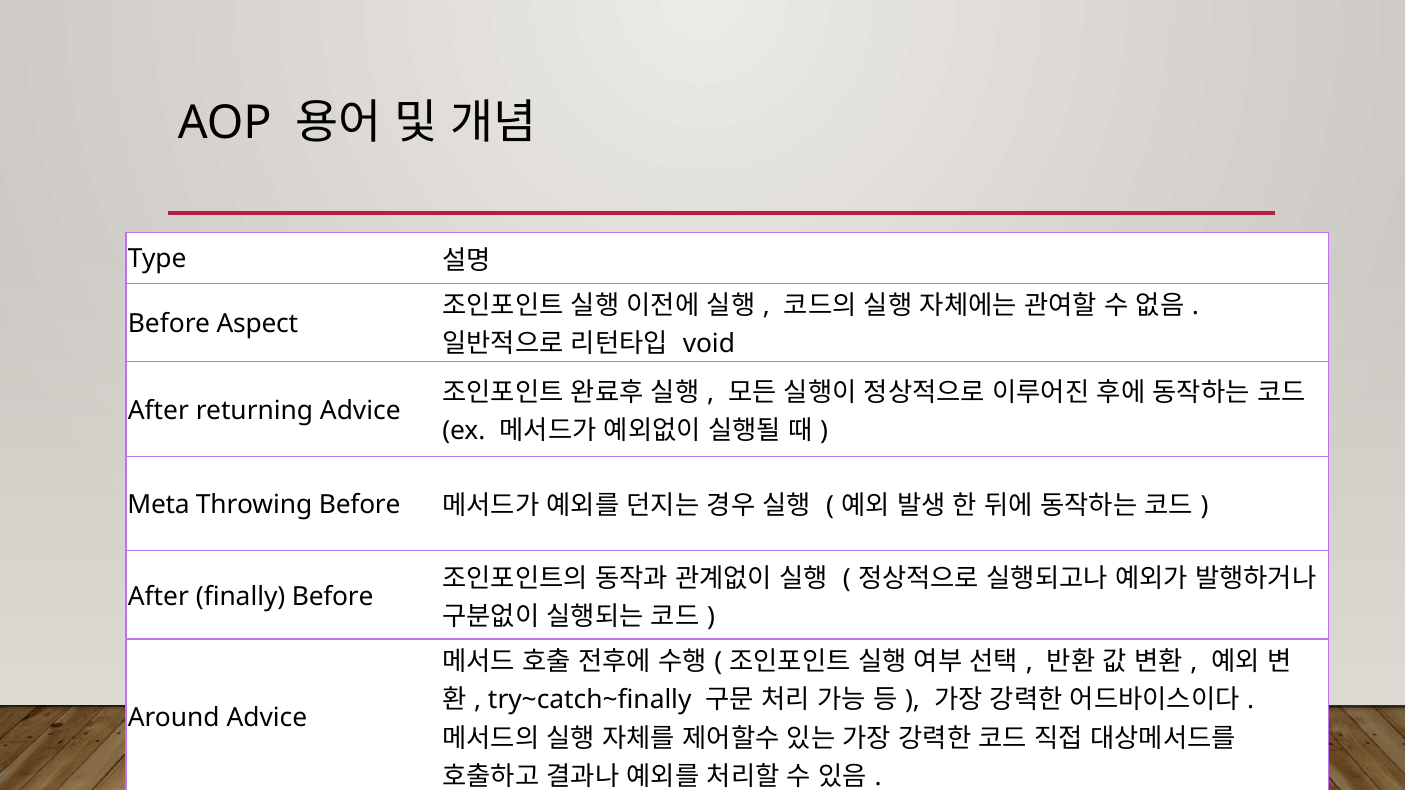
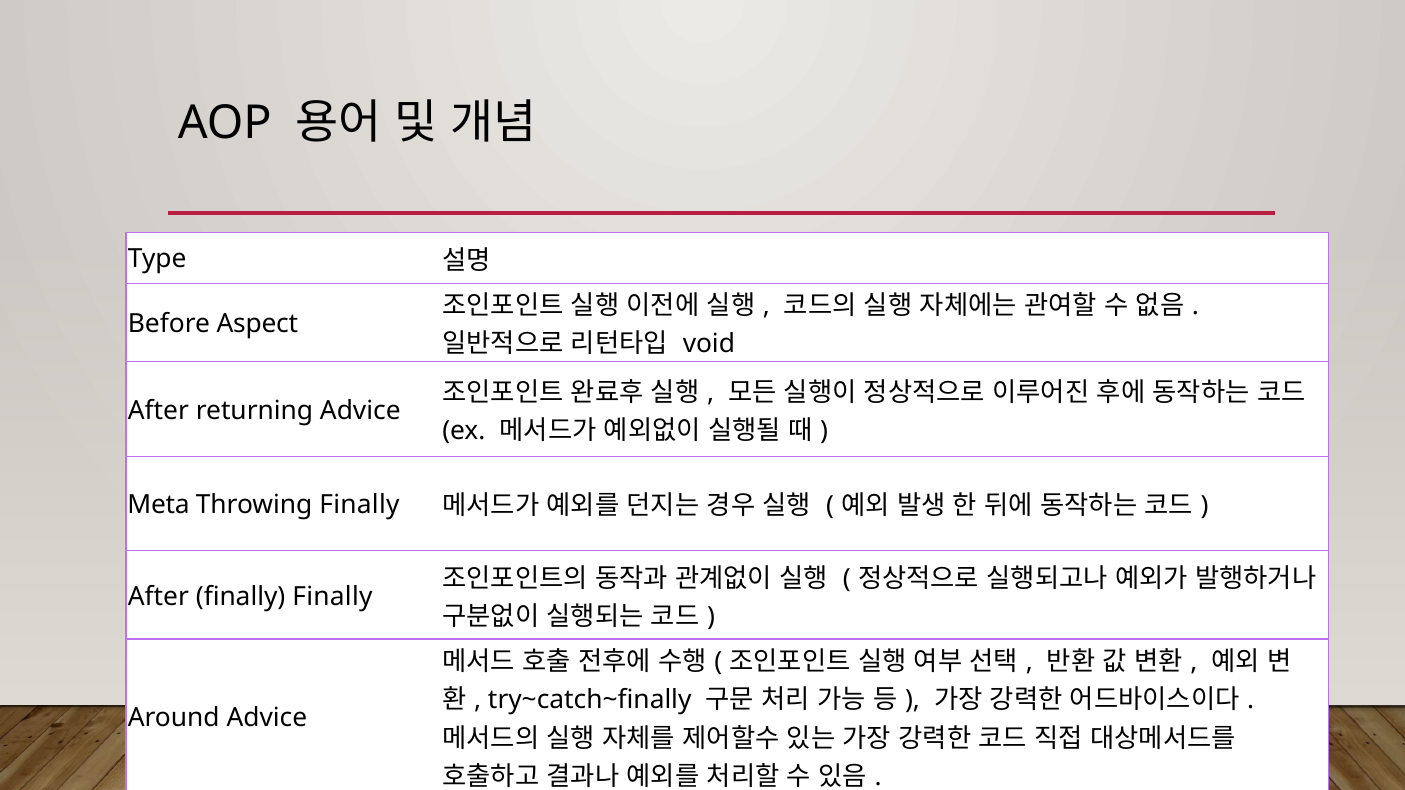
Throwing Before: Before -> Finally
finally Before: Before -> Finally
